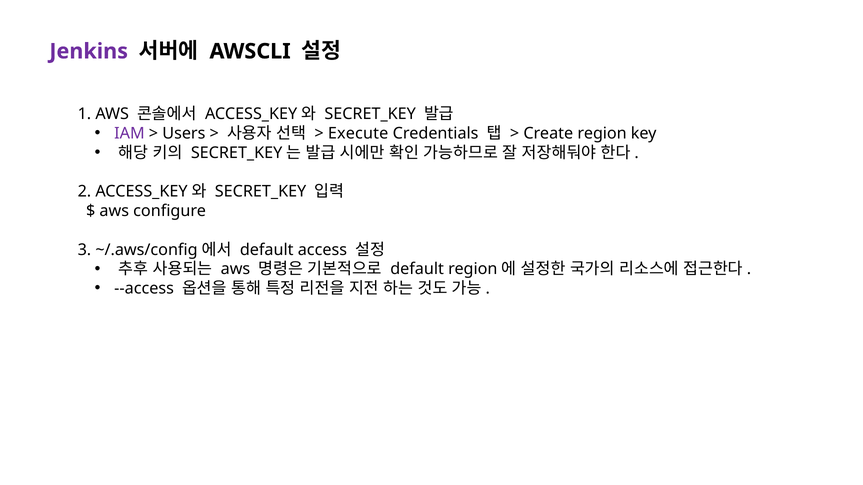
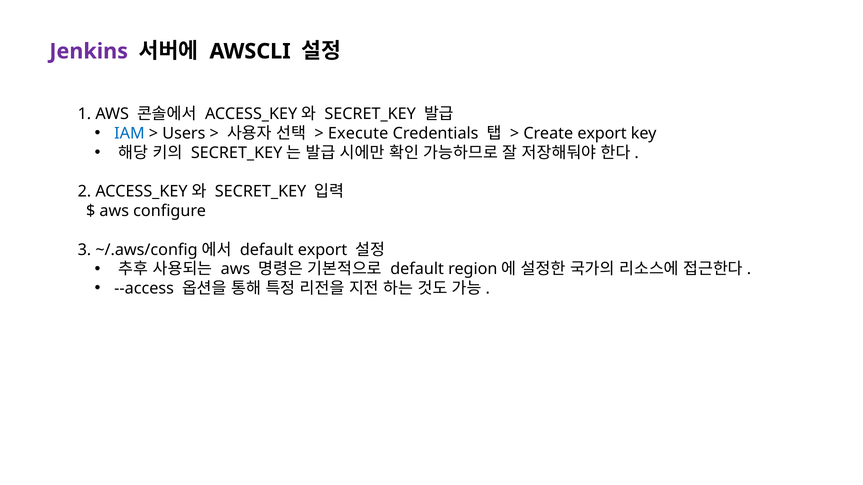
IAM colour: purple -> blue
Create region: region -> export
default access: access -> export
